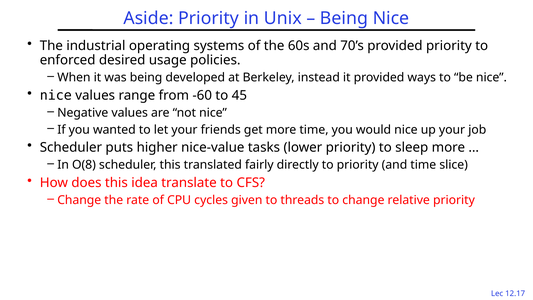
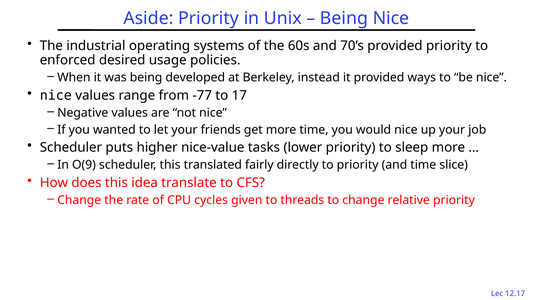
-60: -60 -> -77
45: 45 -> 17
O(8: O(8 -> O(9
